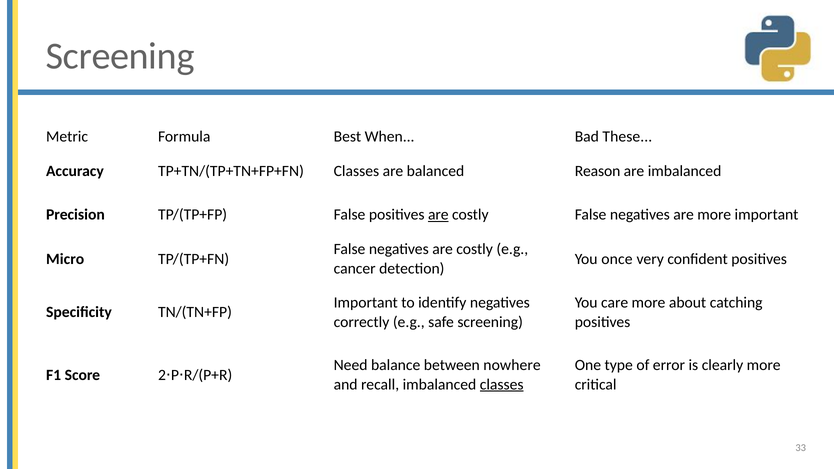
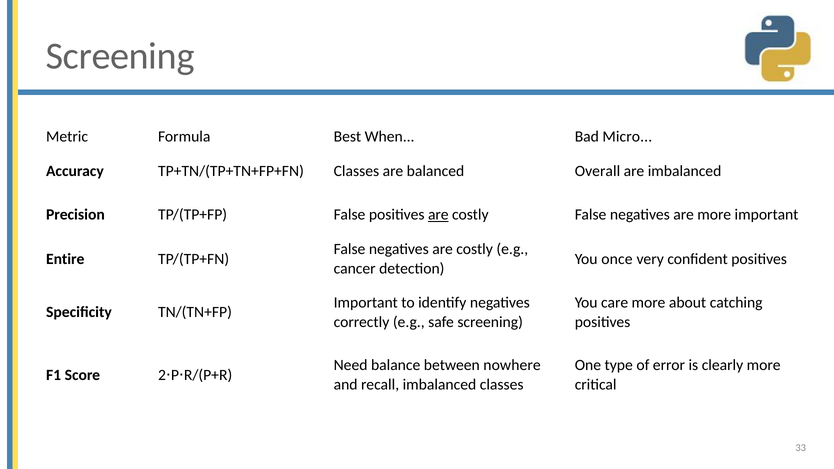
These: These -> Micro
Reason: Reason -> Overall
Micro: Micro -> Entire
classes at (502, 385) underline: present -> none
